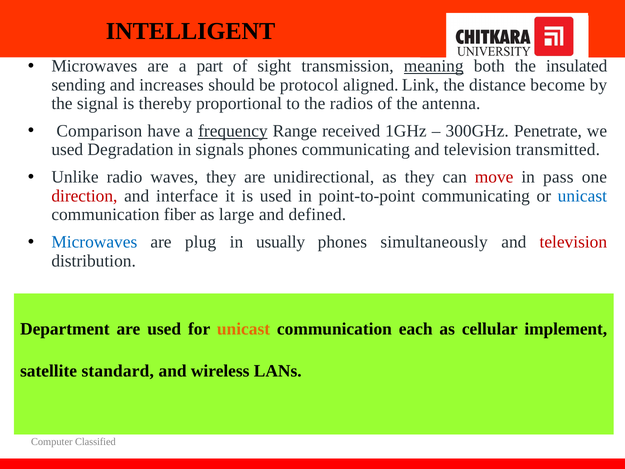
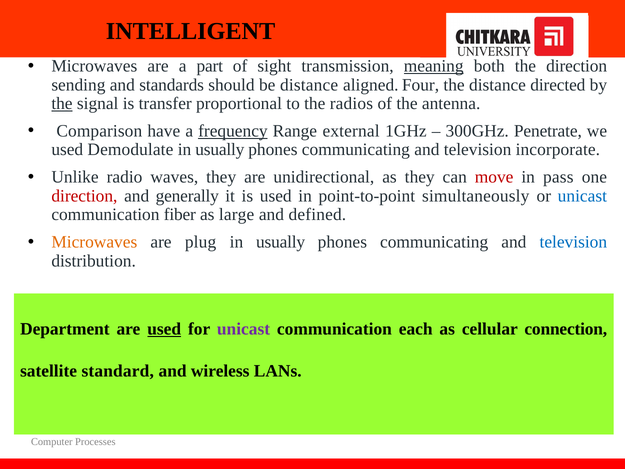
the insulated: insulated -> direction
increases: increases -> standards
be protocol: protocol -> distance
Link: Link -> Four
become: become -> directed
the at (62, 103) underline: none -> present
thereby: thereby -> transfer
received: received -> external
Degradation: Degradation -> Demodulate
signals at (220, 150): signals -> usually
transmitted: transmitted -> incorporate
interface: interface -> generally
point-to-point communicating: communicating -> simultaneously
Microwaves at (94, 242) colour: blue -> orange
simultaneously at (434, 242): simultaneously -> communicating
television at (573, 242) colour: red -> blue
used at (164, 329) underline: none -> present
unicast at (243, 329) colour: orange -> purple
implement: implement -> connection
Classified: Classified -> Processes
